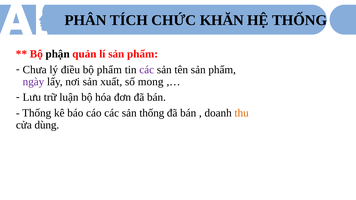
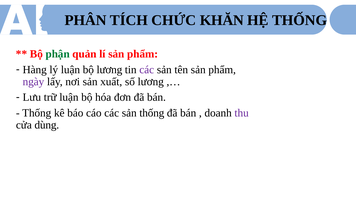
phận colour: black -> green
Chưa: Chưa -> Hàng
lý điều: điều -> luận
bộ phẩm: phẩm -> lương
số mong: mong -> lương
thu colour: orange -> purple
